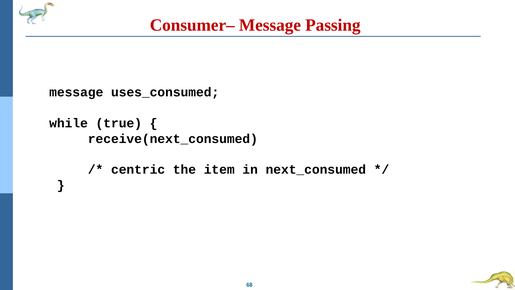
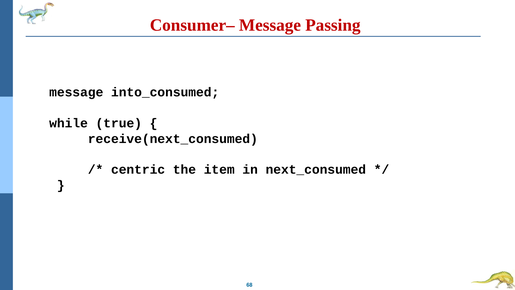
uses_consumed: uses_consumed -> into_consumed
